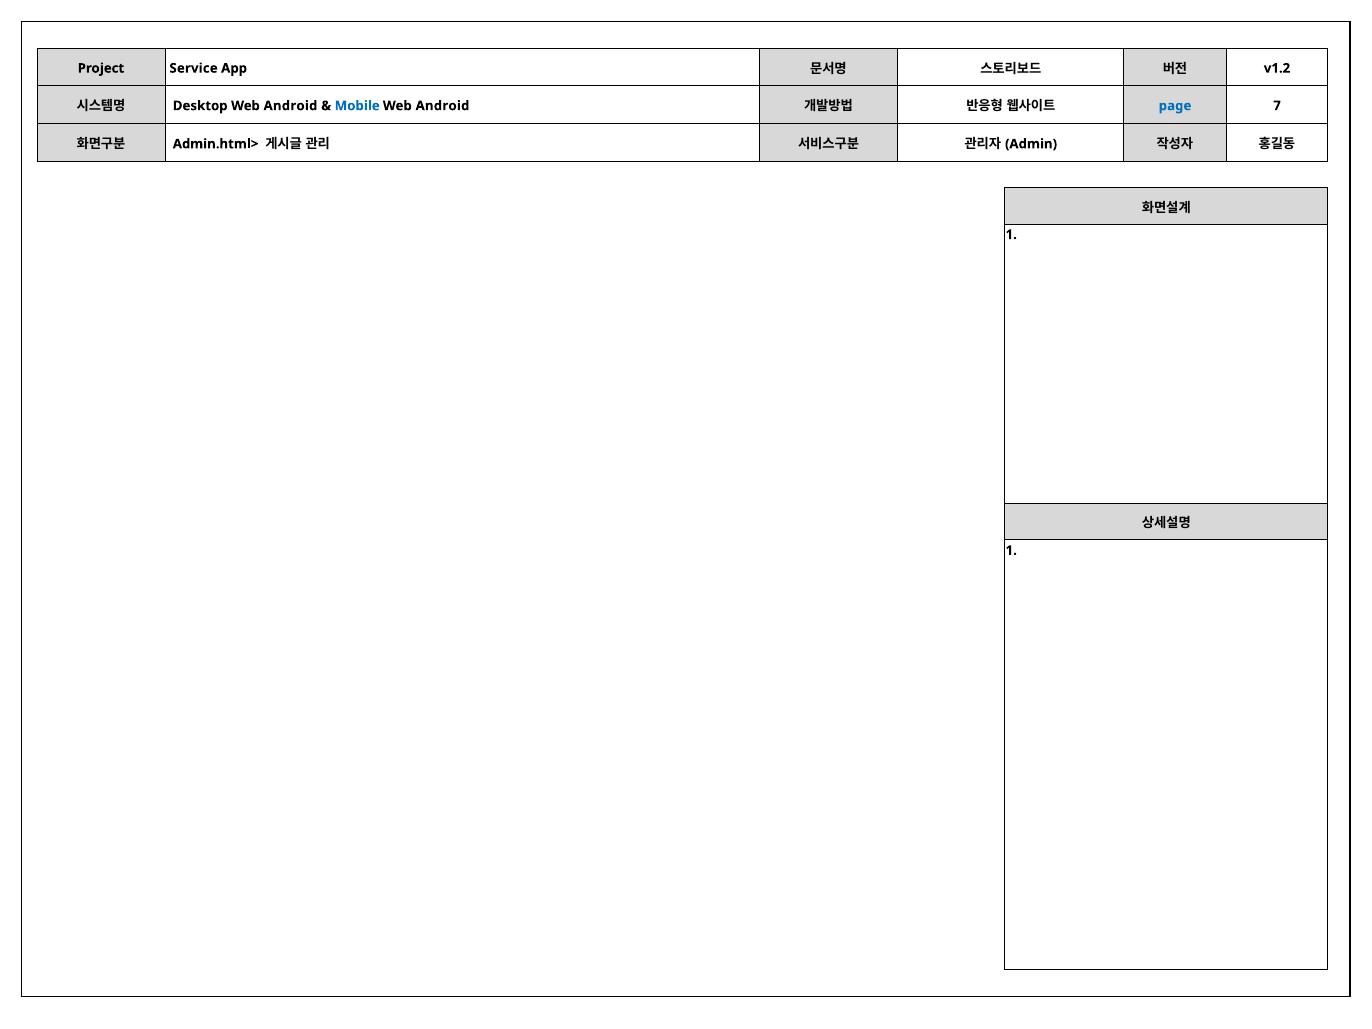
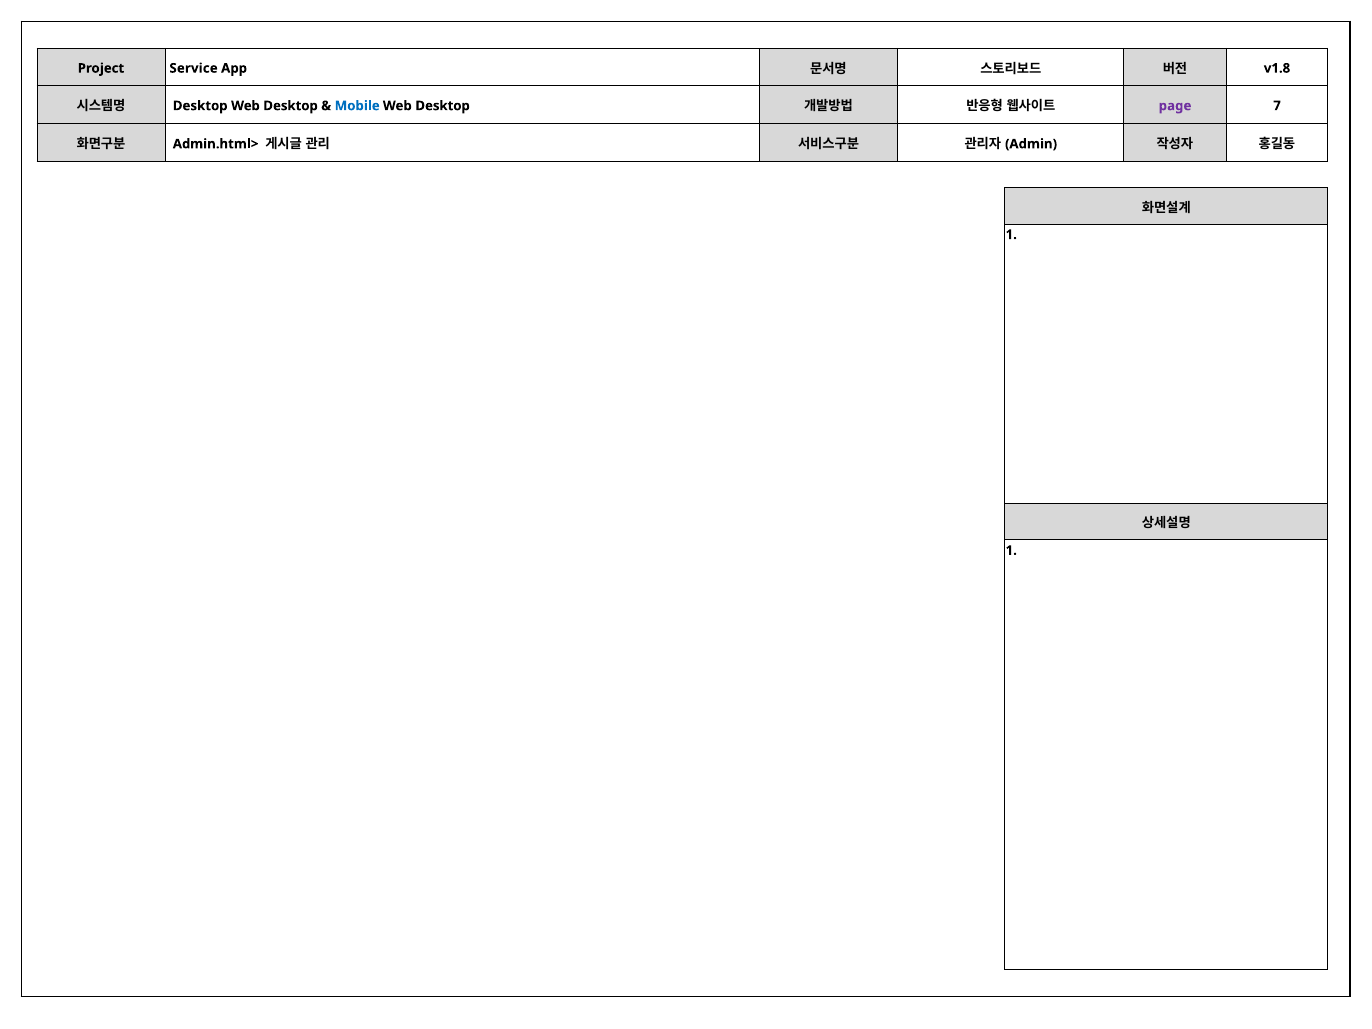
v1.2: v1.2 -> v1.8
Desktop Web Android: Android -> Desktop
Android at (442, 106): Android -> Desktop
page colour: blue -> purple
